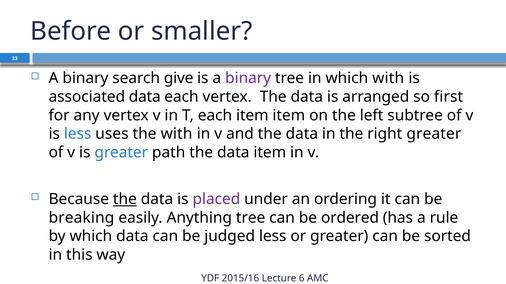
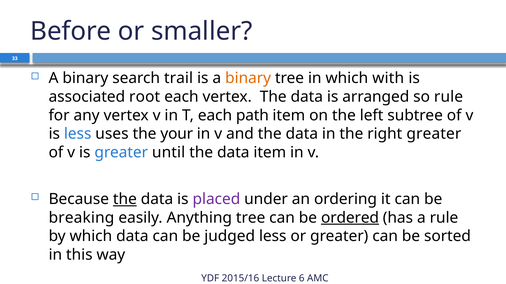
give: give -> trail
binary at (248, 78) colour: purple -> orange
associated data: data -> root
so first: first -> rule
each item: item -> path
the with: with -> your
path: path -> until
ordered underline: none -> present
